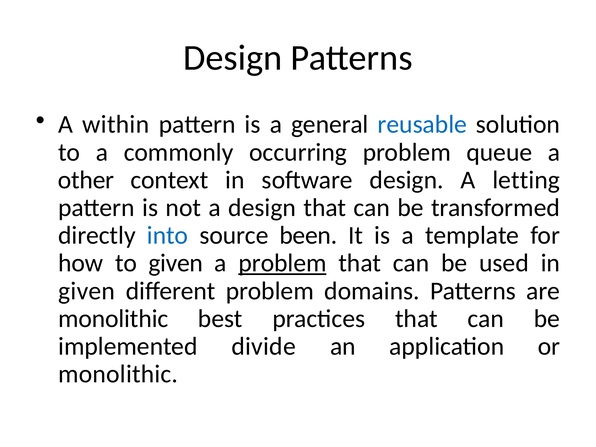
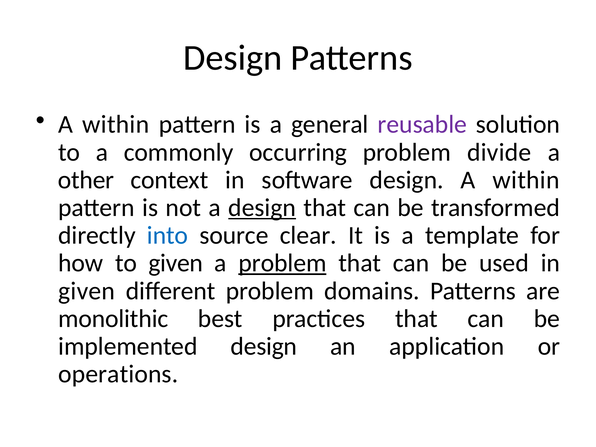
reusable colour: blue -> purple
queue: queue -> divide
design A letting: letting -> within
design at (262, 208) underline: none -> present
been: been -> clear
implemented divide: divide -> design
monolithic at (118, 374): monolithic -> operations
